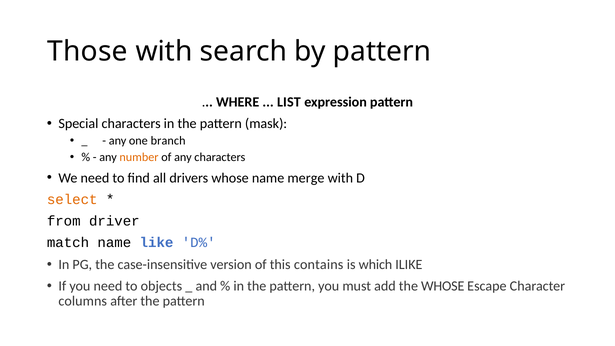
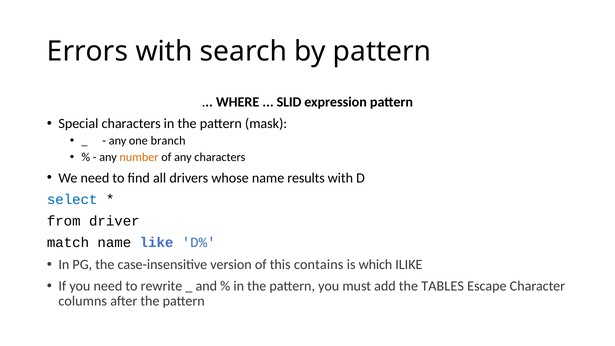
Those: Those -> Errors
LIST: LIST -> SLID
merge: merge -> results
select colour: orange -> blue
objects: objects -> rewrite
the WHOSE: WHOSE -> TABLES
